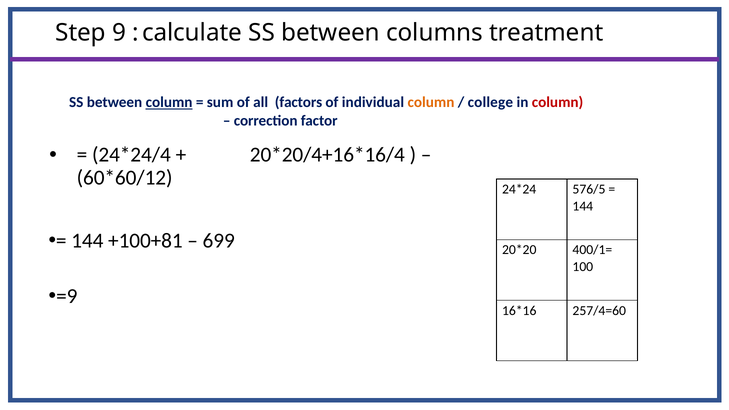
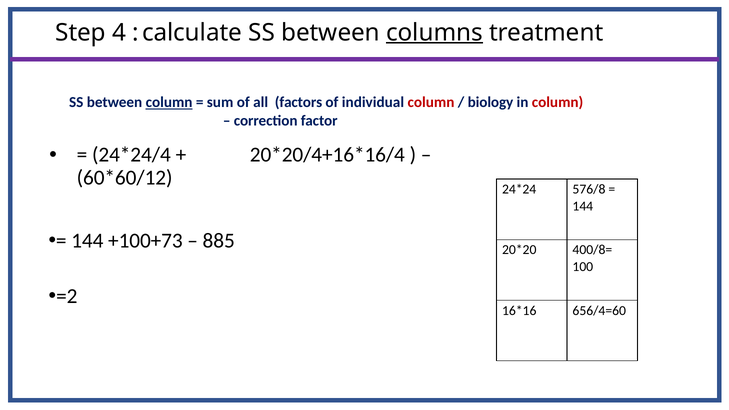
9: 9 -> 4
columns underline: none -> present
column at (431, 102) colour: orange -> red
college: college -> biology
576/5: 576/5 -> 576/8
+100+81: +100+81 -> +100+73
699: 699 -> 885
400/1=: 400/1= -> 400/8=
=9: =9 -> =2
257/4=60: 257/4=60 -> 656/4=60
